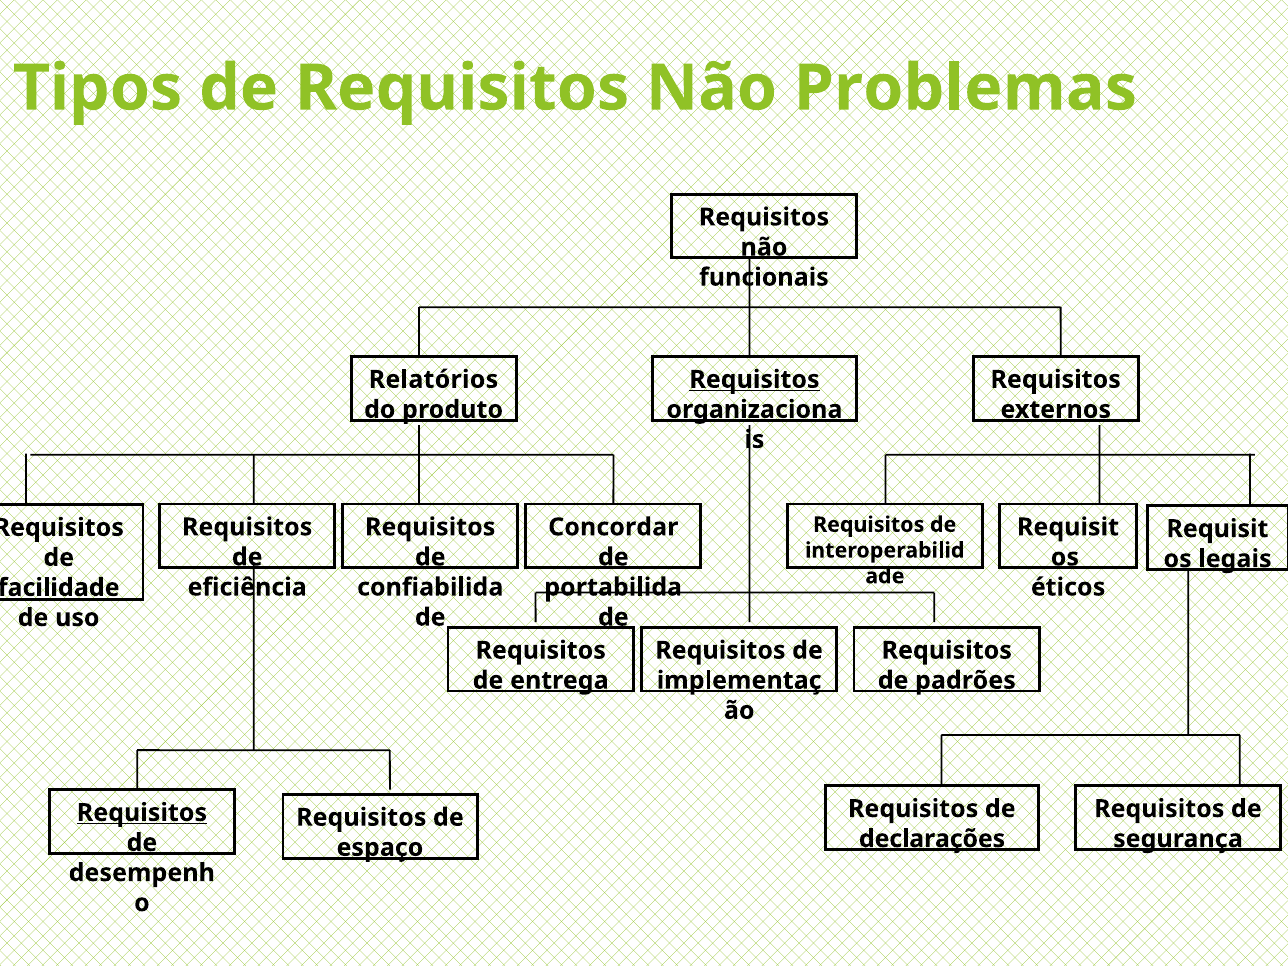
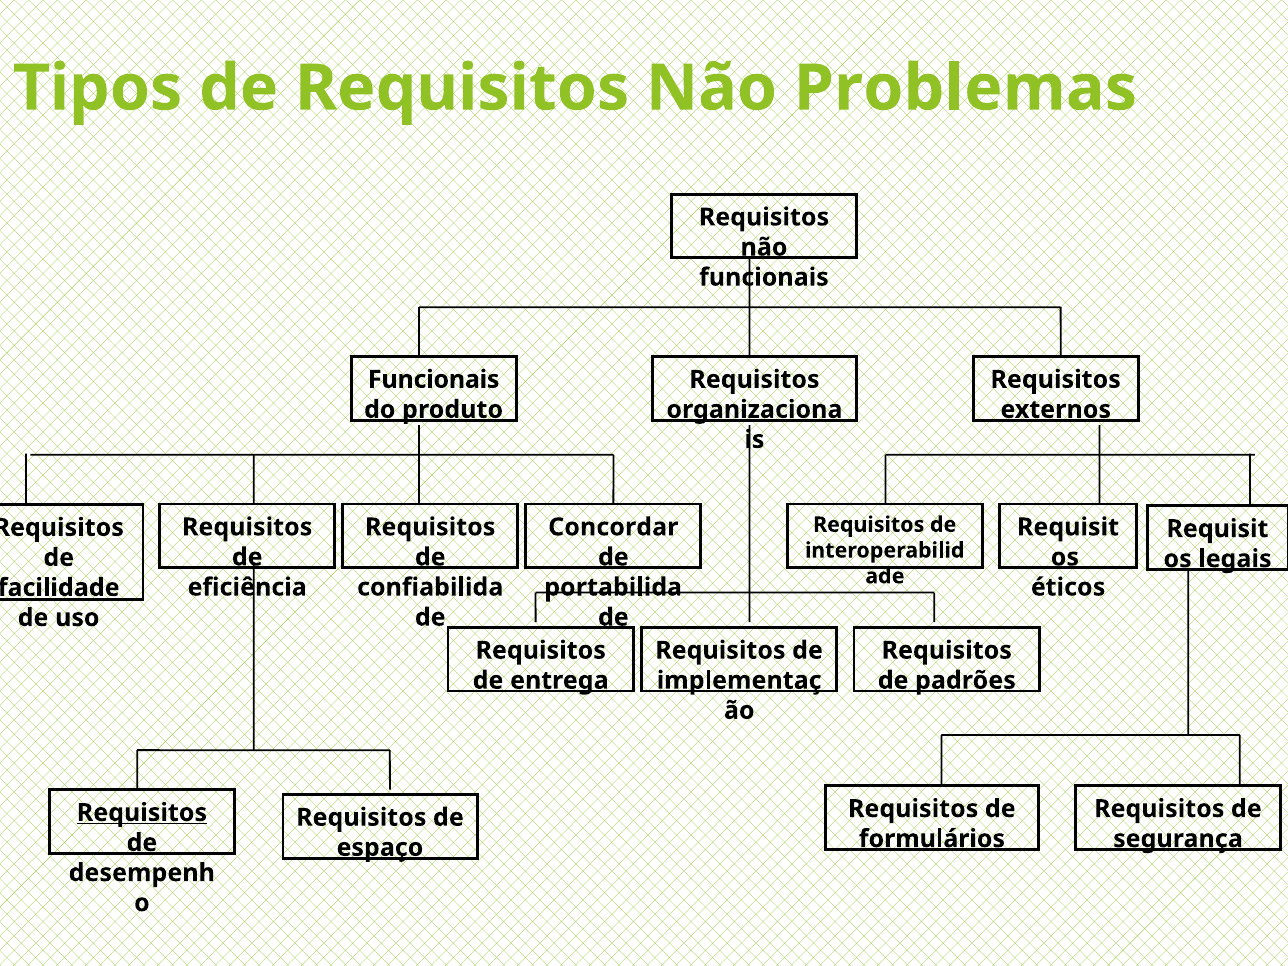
Relatórios at (433, 380): Relatórios -> Funcionais
Requisitos at (754, 380) underline: present -> none
declarações: declarações -> formulários
